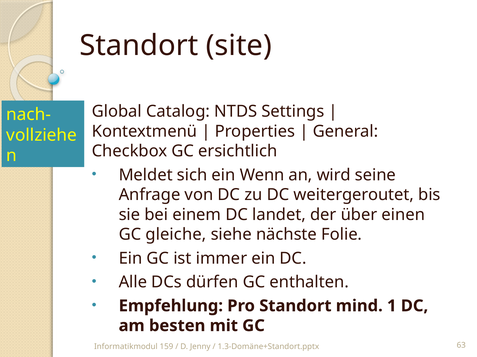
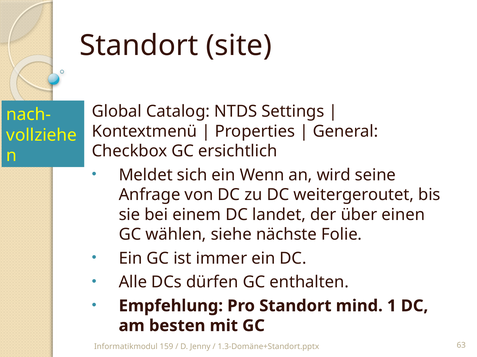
gleiche: gleiche -> wählen
